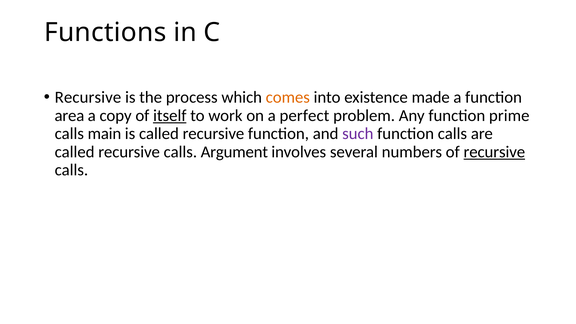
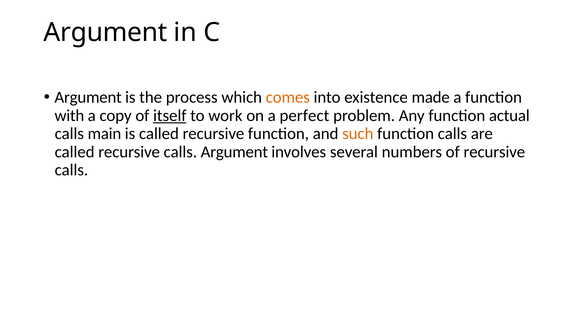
Functions at (105, 33): Functions -> Argument
Recursive at (88, 97): Recursive -> Argument
area: area -> with
prime: prime -> actual
such colour: purple -> orange
recursive at (494, 152) underline: present -> none
